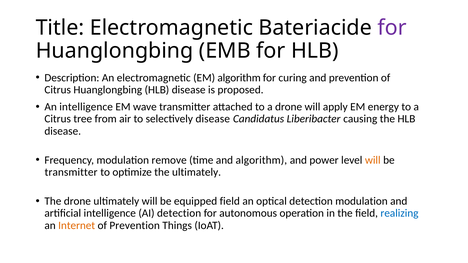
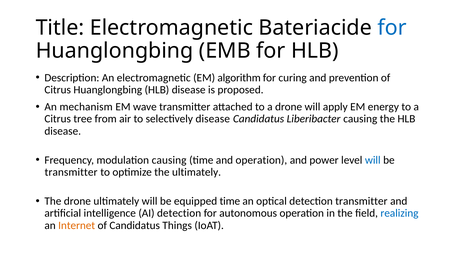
for at (392, 28) colour: purple -> blue
An intelligence: intelligence -> mechanism
modulation remove: remove -> causing
and algorithm: algorithm -> operation
will at (373, 160) colour: orange -> blue
equipped field: field -> time
detection modulation: modulation -> transmitter
of Prevention: Prevention -> Candidatus
